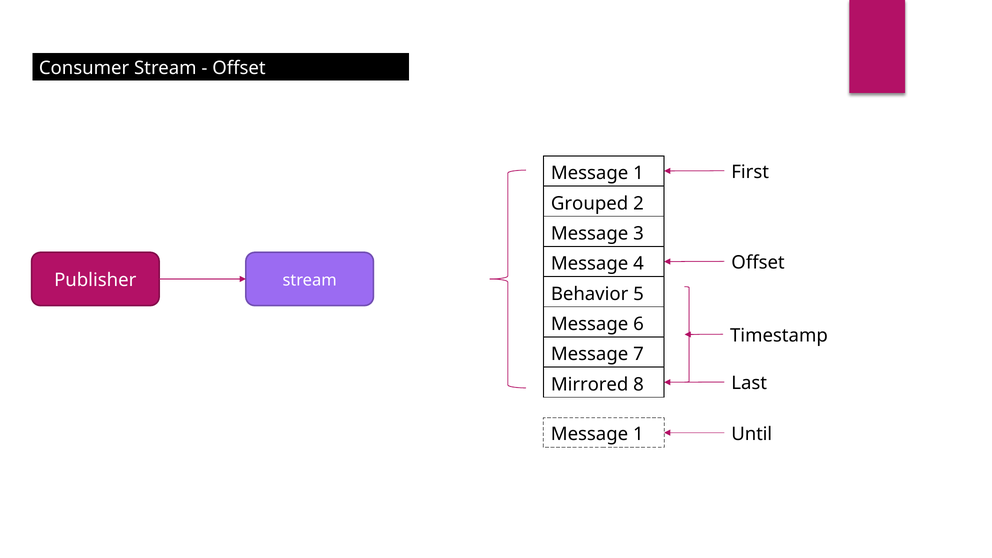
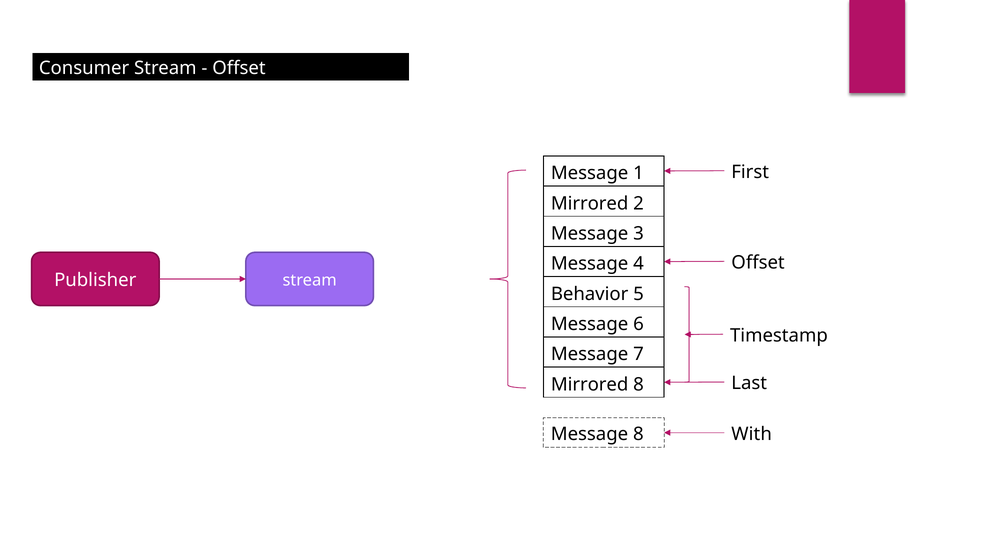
Grouped at (590, 203): Grouped -> Mirrored
1 at (638, 434): 1 -> 8
Until: Until -> With
